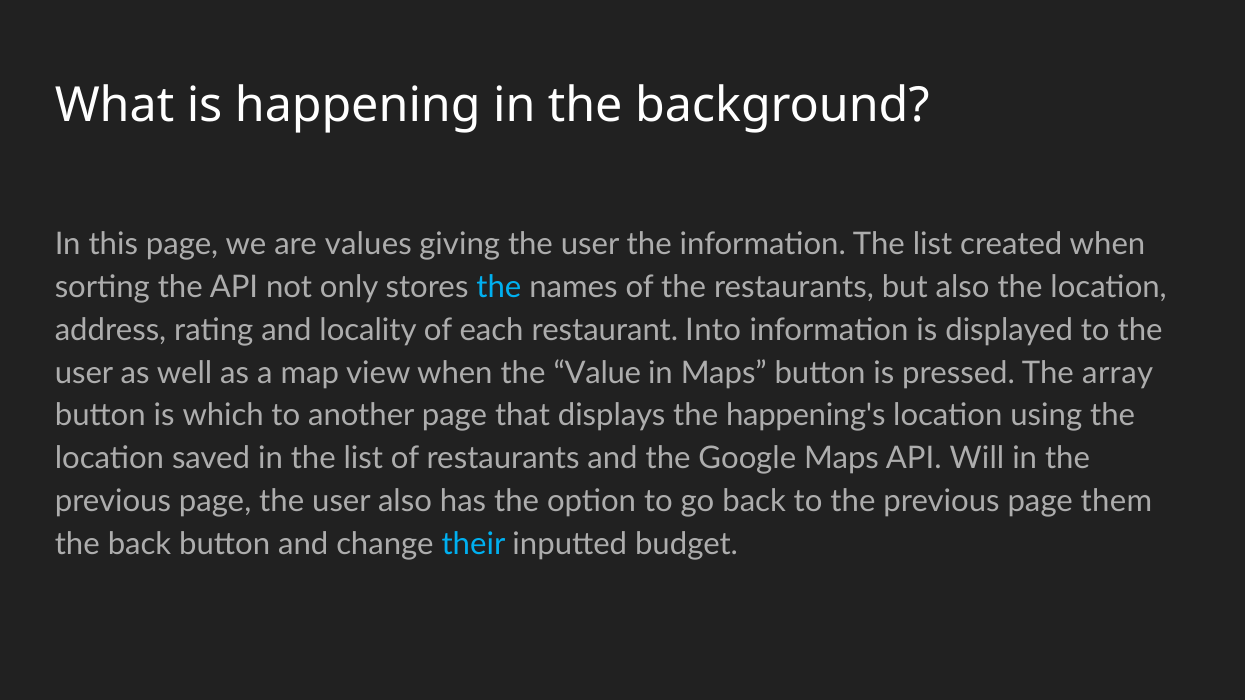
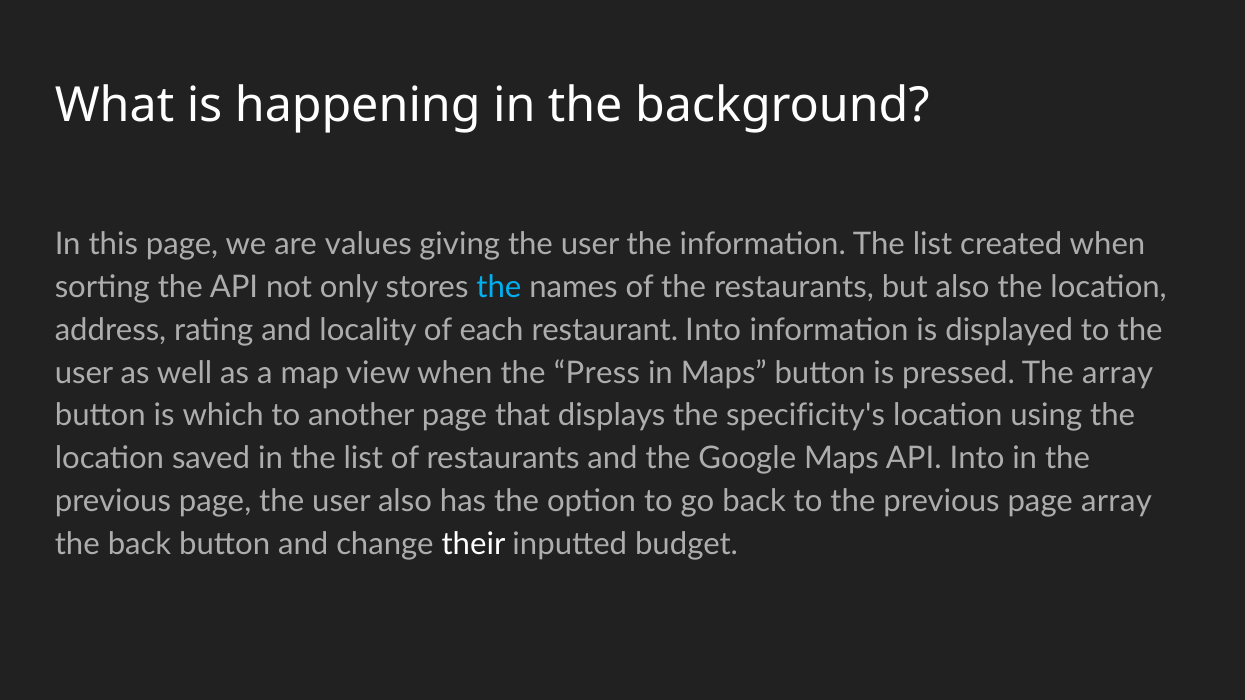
Value: Value -> Press
happening's: happening's -> specificity's
API Will: Will -> Into
page them: them -> array
their colour: light blue -> white
